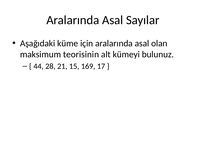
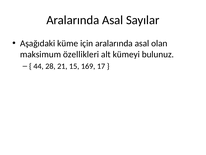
teorisinin: teorisinin -> özellikleri
